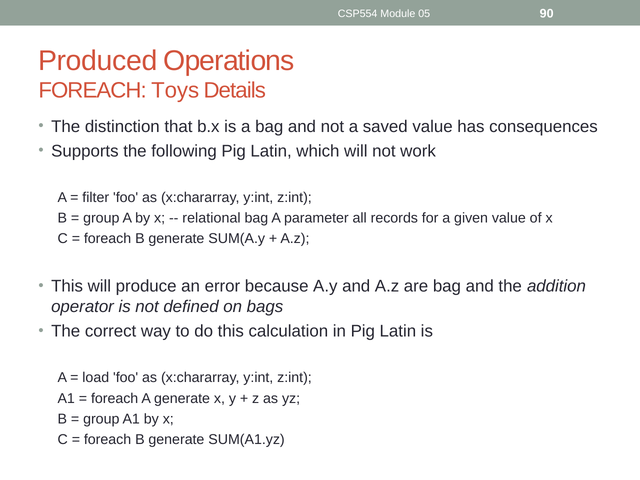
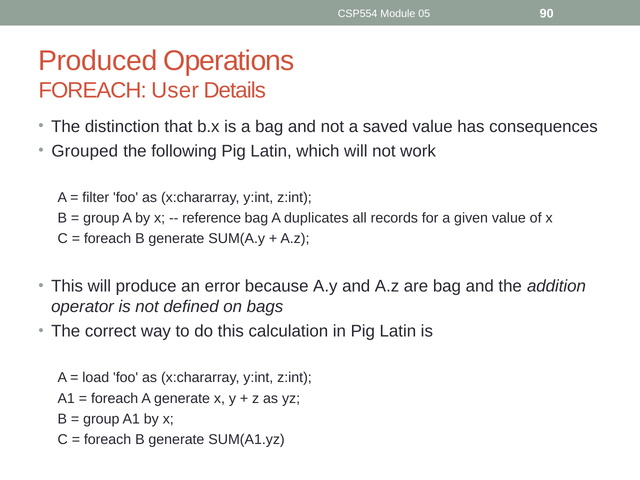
Toys: Toys -> User
Supports: Supports -> Grouped
relational: relational -> reference
parameter: parameter -> duplicates
